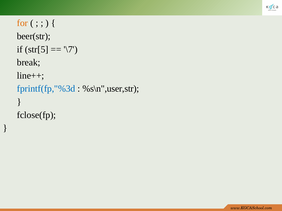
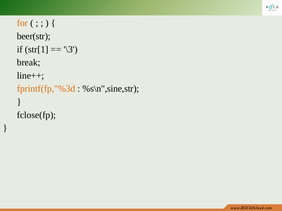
str[5: str[5 -> str[1
\7: \7 -> \3
fprintf(fp,"%3d colour: blue -> orange
%s\n",user,str: %s\n",user,str -> %s\n",sine,str
